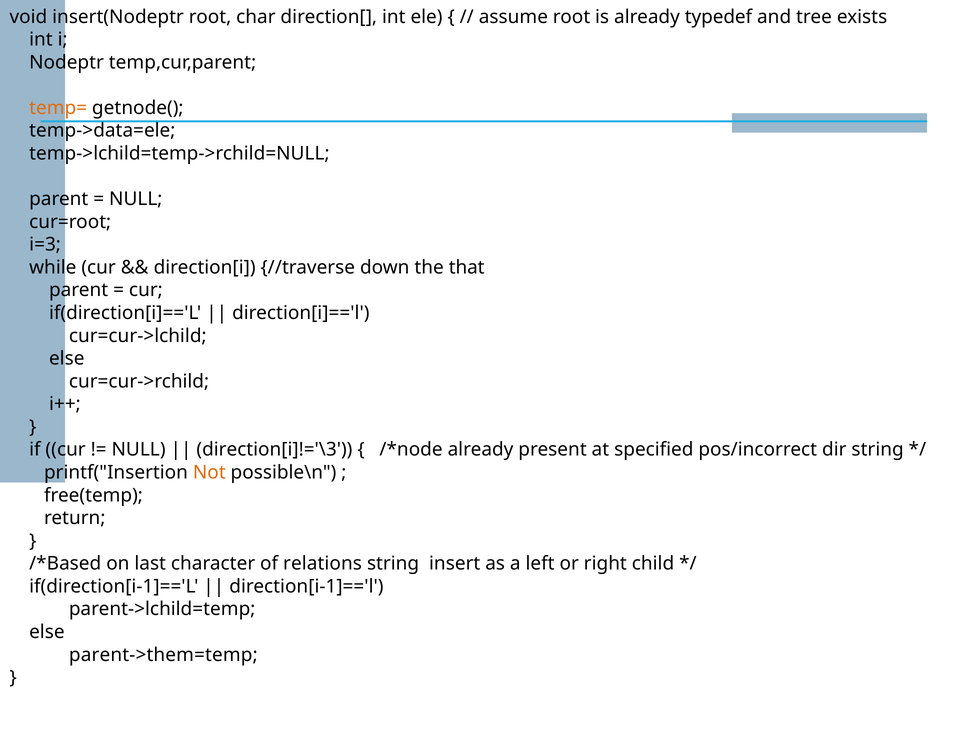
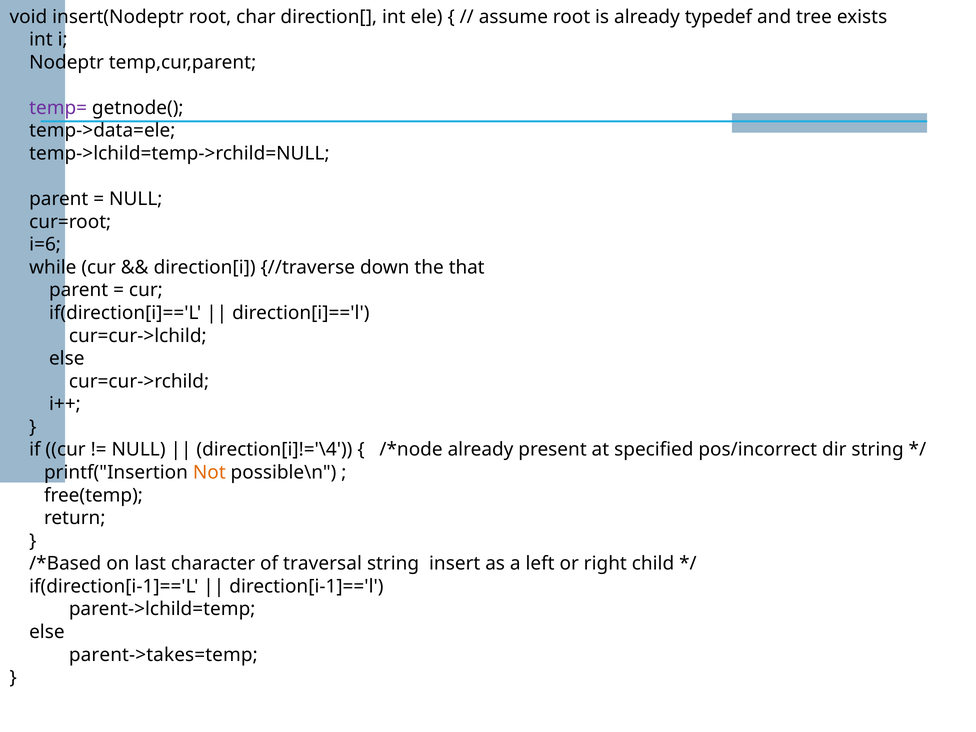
temp= colour: orange -> purple
i=3: i=3 -> i=6
direction[i]!='\3: direction[i]!='\3 -> direction[i]!='\4
relations: relations -> traversal
parent->them=temp: parent->them=temp -> parent->takes=temp
